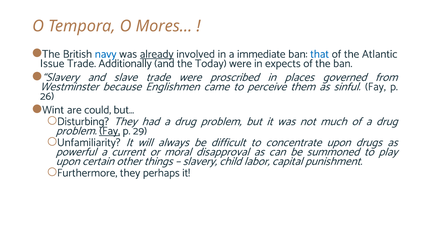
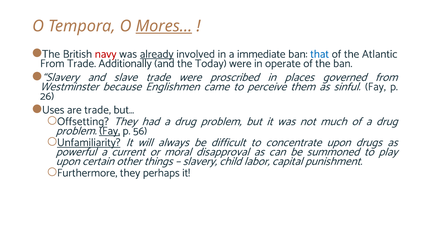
Mores… underline: none -> present
navy colour: blue -> red
Issue at (52, 63): Issue -> From
expects: expects -> operate
Wint: Wint -> Uses
are could: could -> trade
Disturbing: Disturbing -> Offsetting
29: 29 -> 56
Unfamiliarity underline: none -> present
